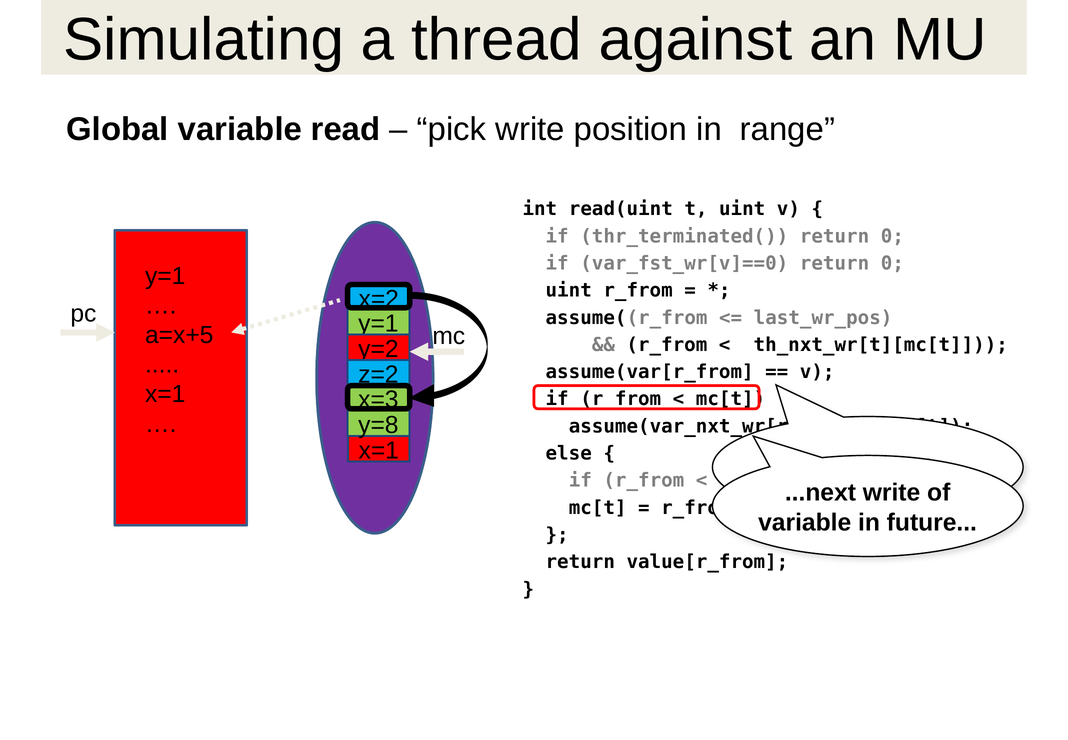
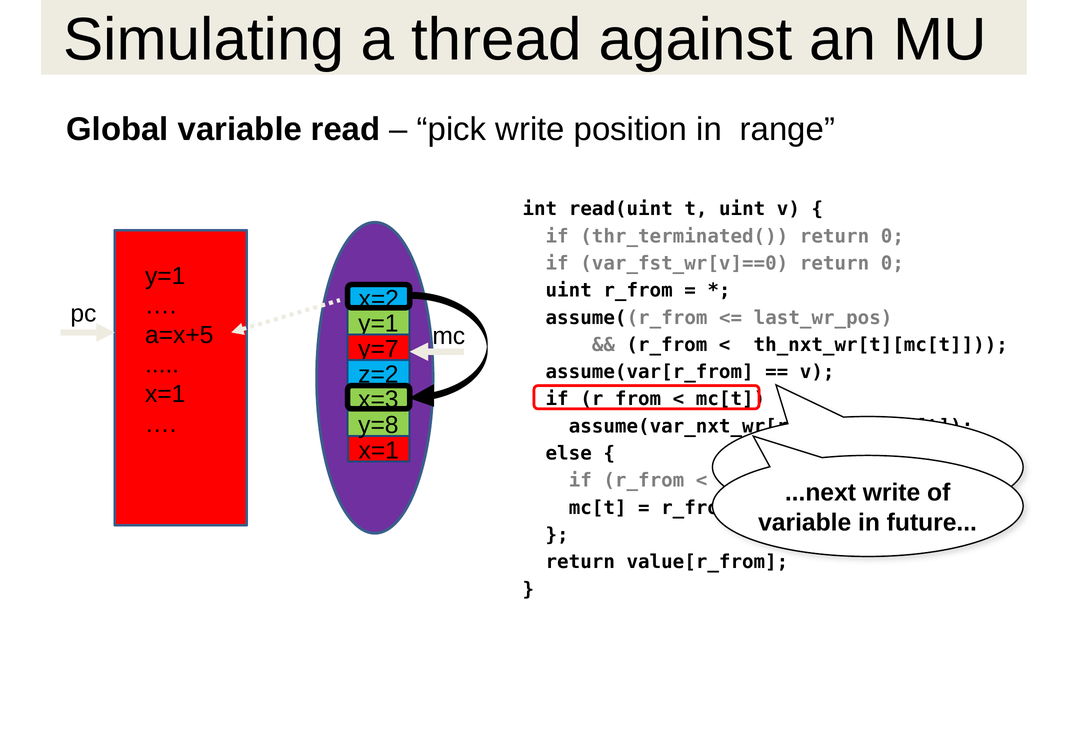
y=2: y=2 -> y=7
